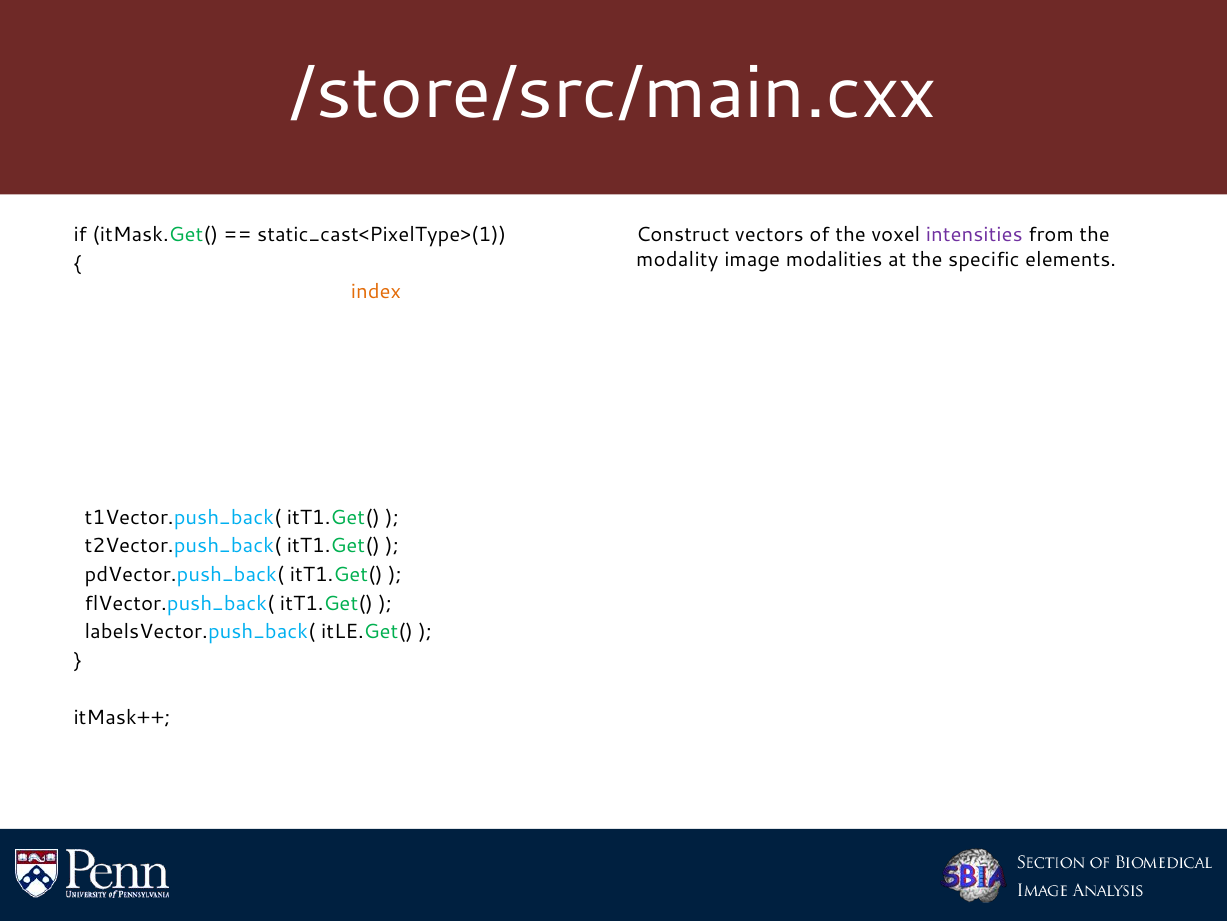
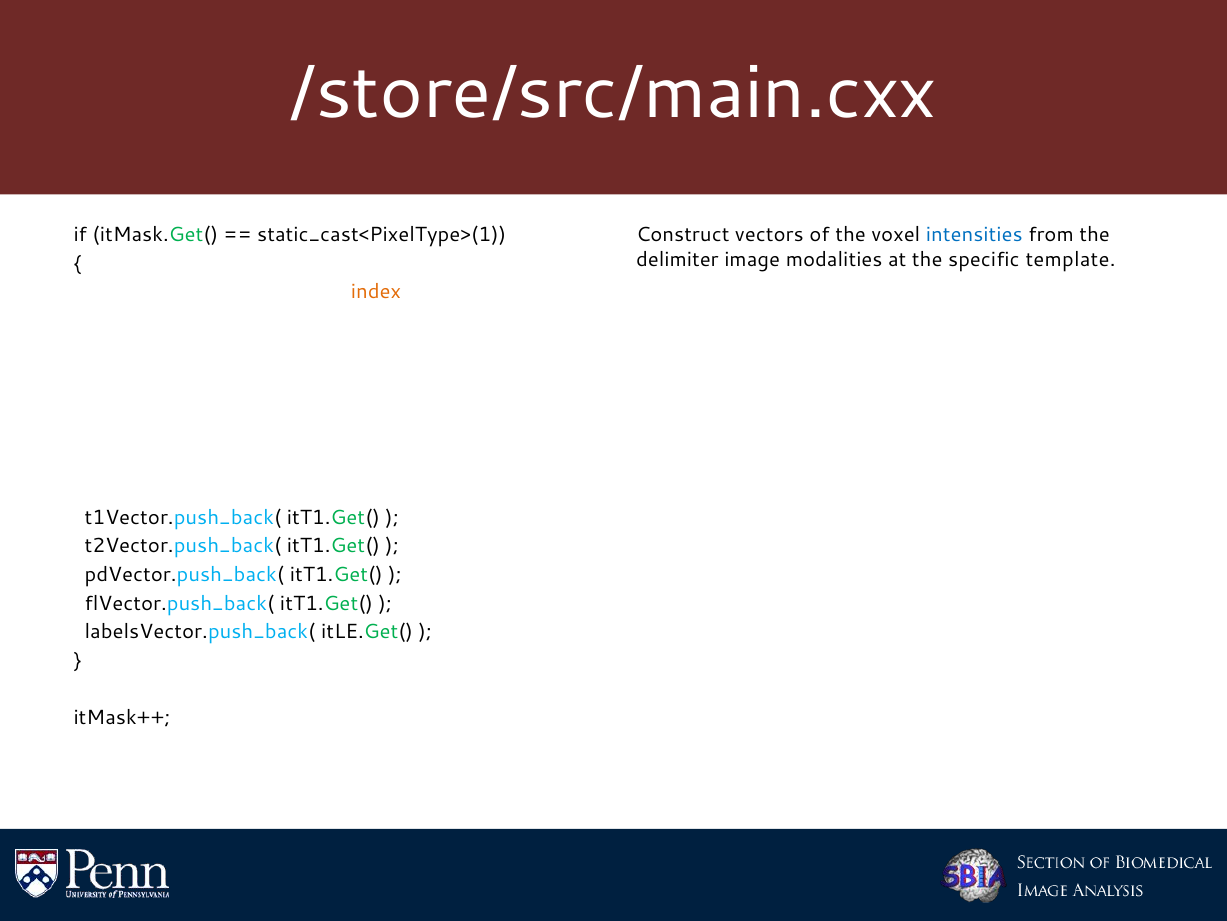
intensities colour: purple -> blue
modality: modality -> delimiter
elements: elements -> template
